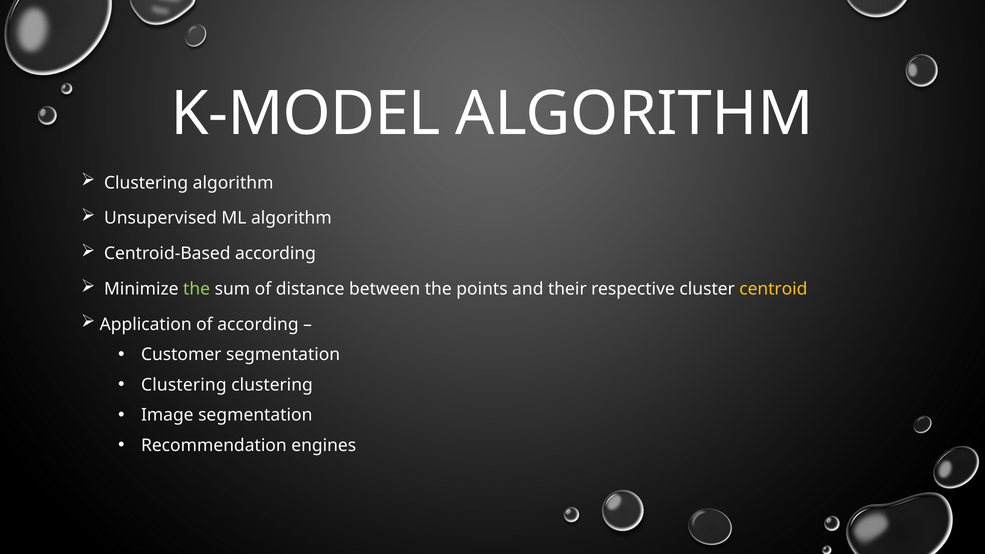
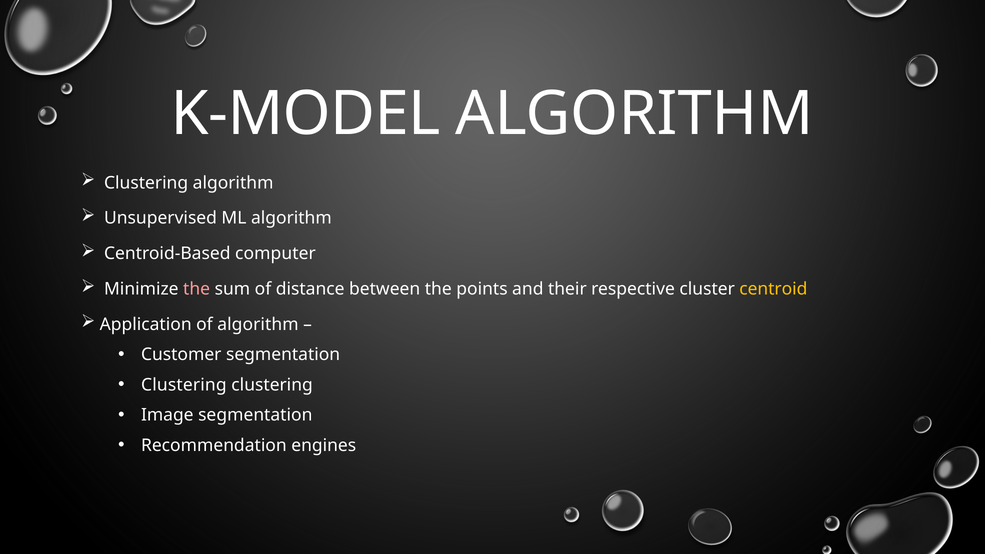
Centroid-Based according: according -> computer
the at (197, 289) colour: light green -> pink
of according: according -> algorithm
